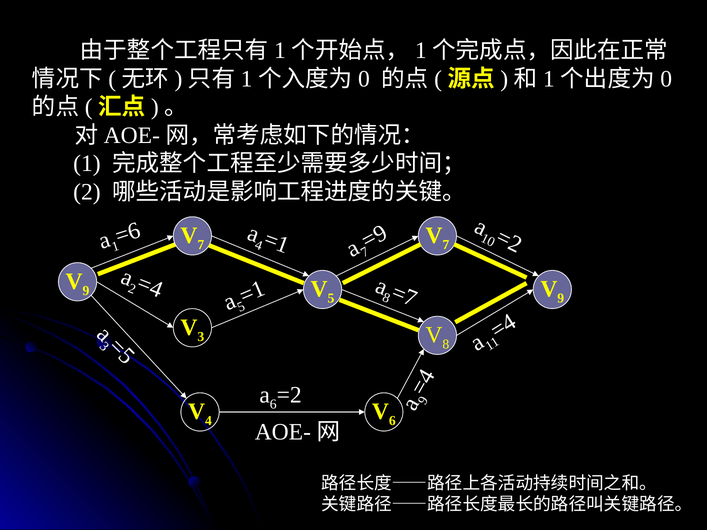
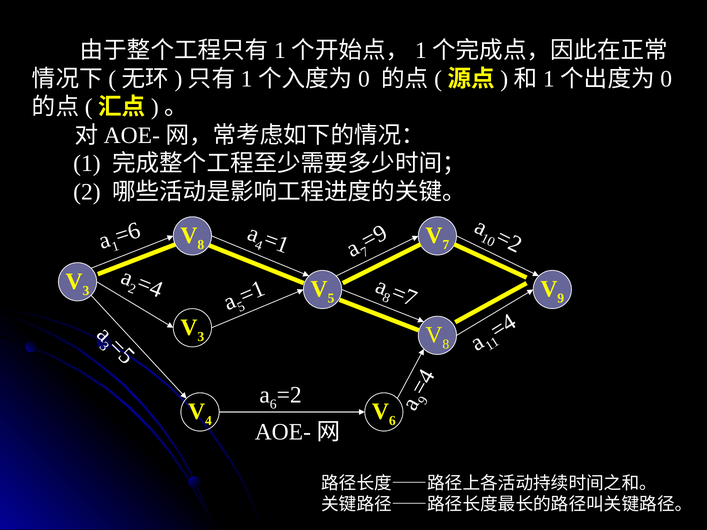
7 at (201, 245): 7 -> 8
9 at (86, 291): 9 -> 3
